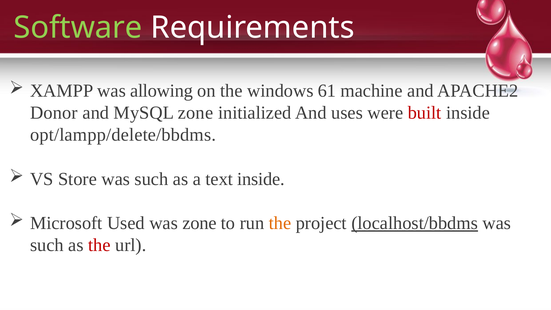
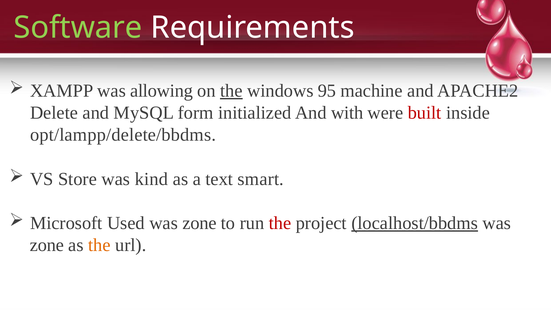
the at (231, 91) underline: none -> present
61: 61 -> 95
Donor: Donor -> Delete
MySQL zone: zone -> form
uses: uses -> with
such at (151, 179): such -> kind
text inside: inside -> smart
the at (280, 223) colour: orange -> red
such at (47, 245): such -> zone
the at (99, 245) colour: red -> orange
